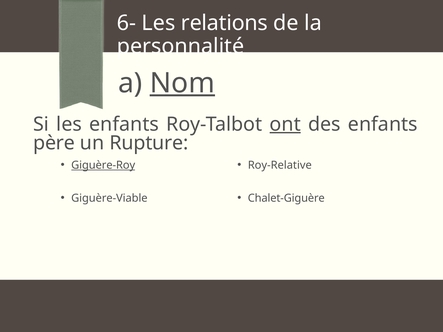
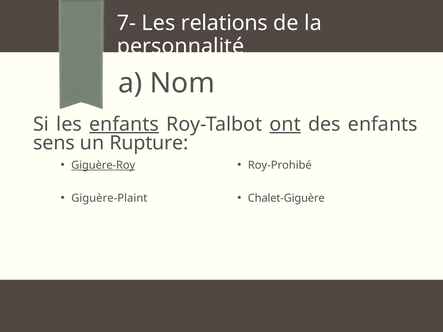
6-: 6- -> 7-
Nom underline: present -> none
enfants at (124, 124) underline: none -> present
père: père -> sens
Roy-Relative: Roy-Relative -> Roy-Prohibé
Giguère-Viable: Giguère-Viable -> Giguère-Plaint
